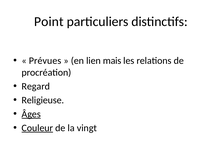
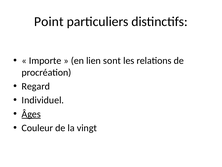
Prévues: Prévues -> Importe
mais: mais -> sont
Religieuse: Religieuse -> Individuel
Couleur underline: present -> none
